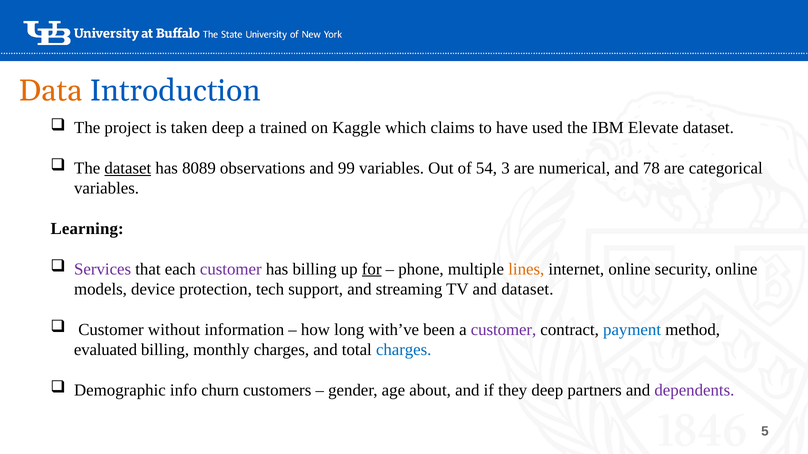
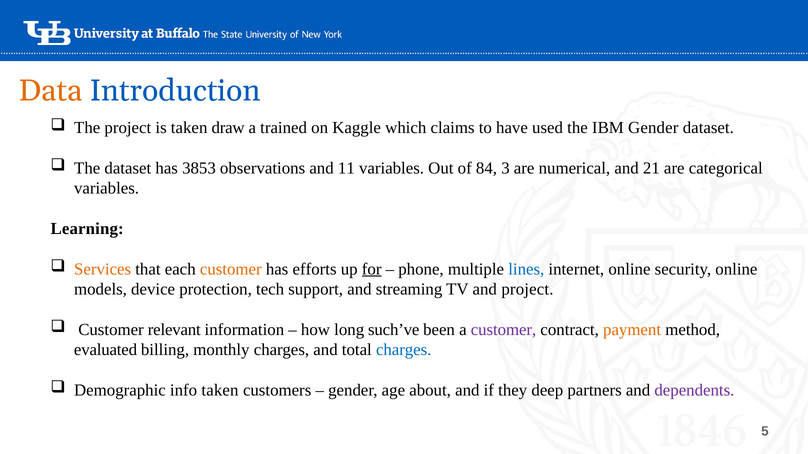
taken deep: deep -> draw
IBM Elevate: Elevate -> Gender
dataset at (128, 168) underline: present -> none
8089: 8089 -> 3853
99: 99 -> 11
54: 54 -> 84
78: 78 -> 21
Services colour: purple -> orange
customer at (231, 269) colour: purple -> orange
has billing: billing -> efforts
lines colour: orange -> blue
and dataset: dataset -> project
without: without -> relevant
with’ve: with’ve -> such’ve
payment colour: blue -> orange
info churn: churn -> taken
